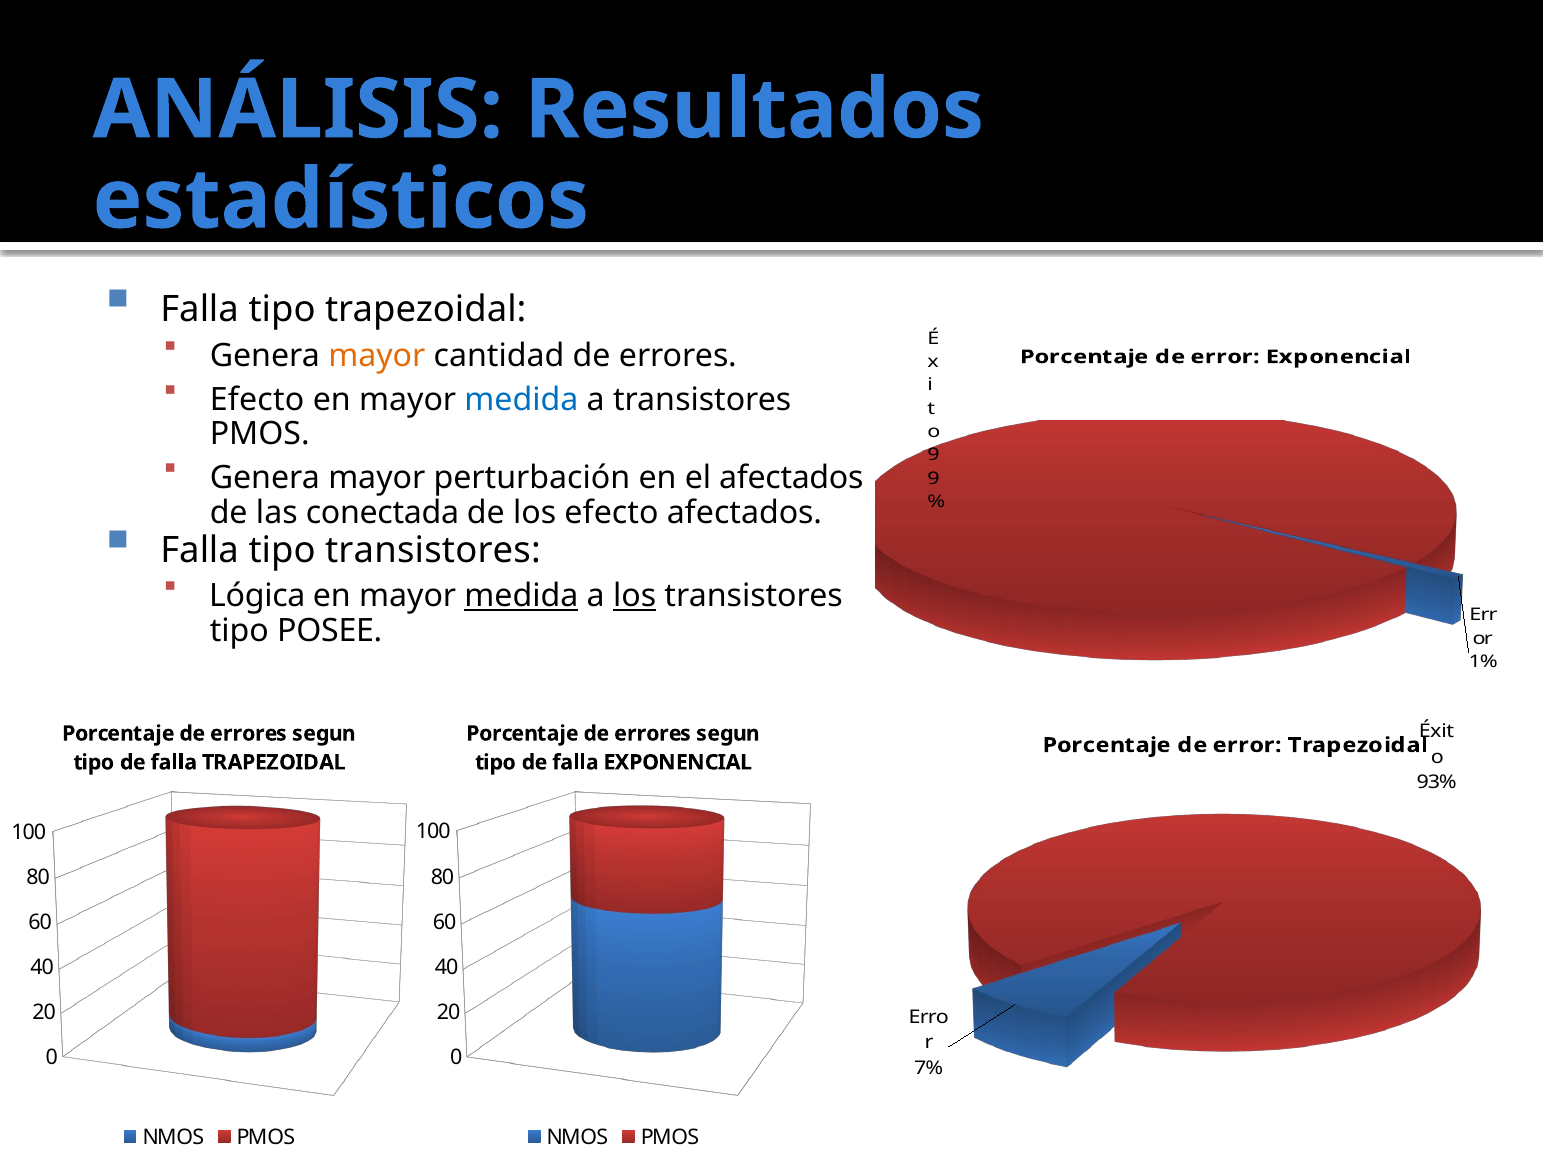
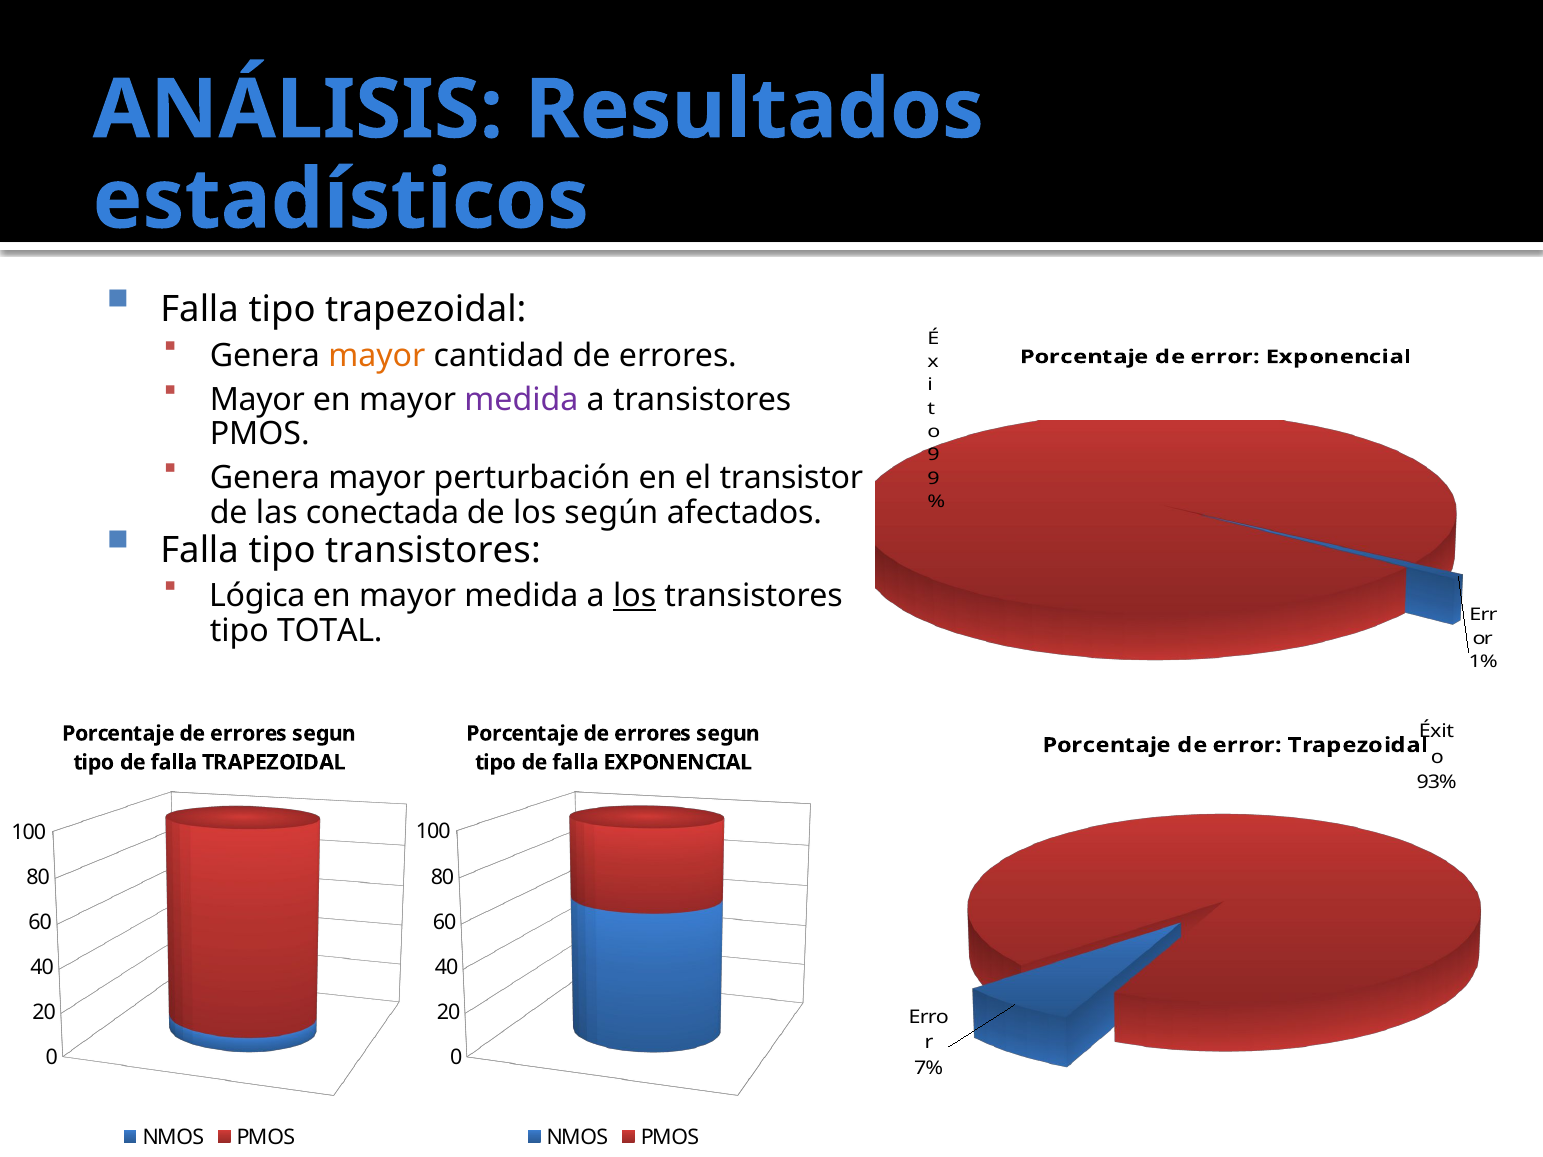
Efecto at (257, 400): Efecto -> Mayor
medida at (521, 400) colour: blue -> purple
el afectados: afectados -> transistor
los efecto: efecto -> según
medida at (521, 596) underline: present -> none
POSEE: POSEE -> TOTAL
